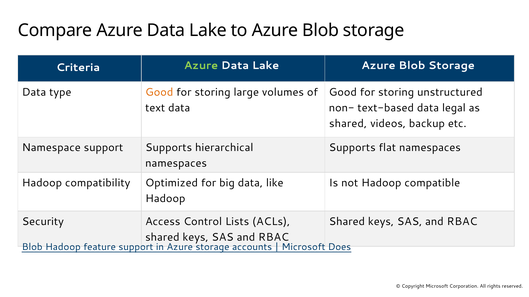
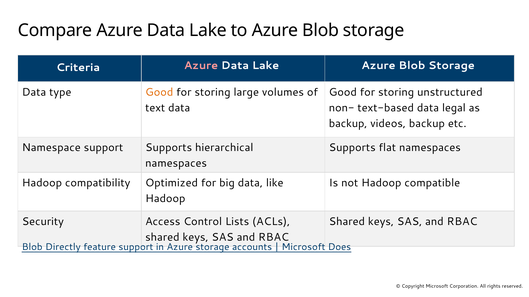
Azure at (201, 66) colour: light green -> pink
shared at (348, 124): shared -> backup
Blob Hadoop: Hadoop -> Directly
